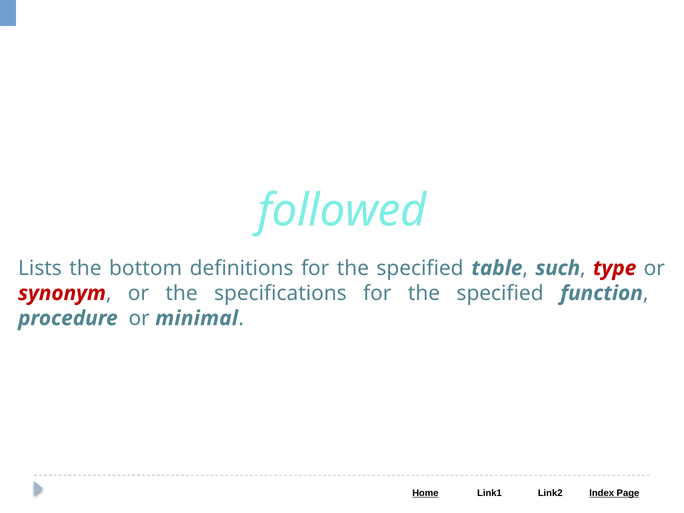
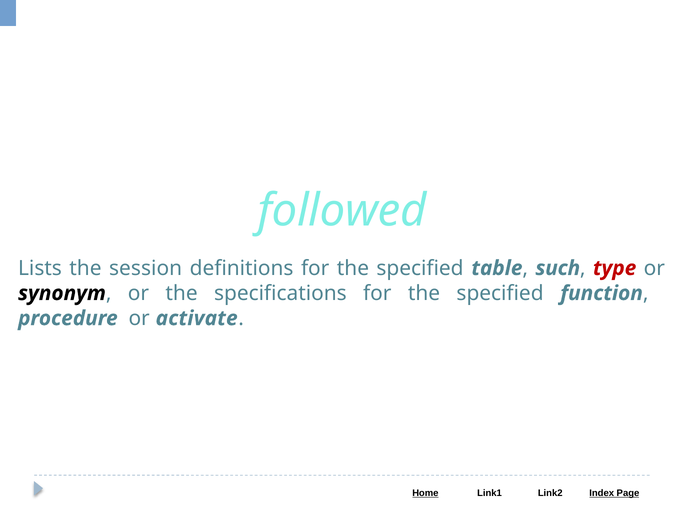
bottom: bottom -> session
synonym colour: red -> black
minimal: minimal -> activate
